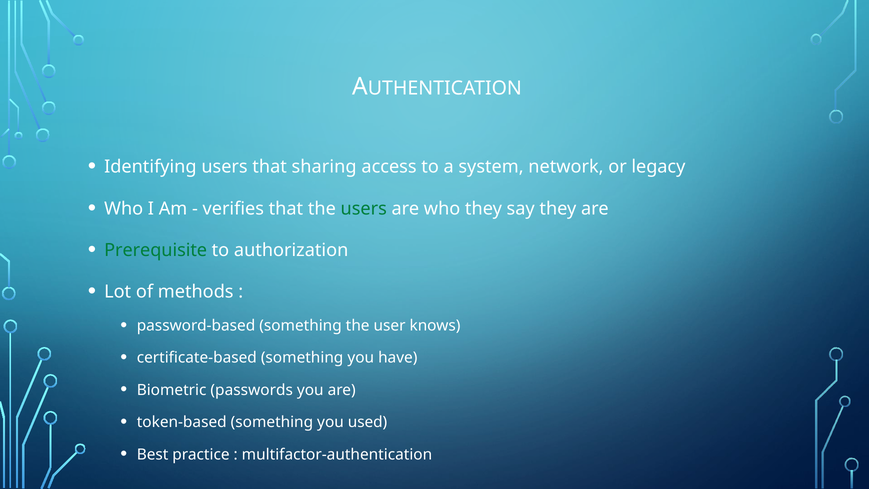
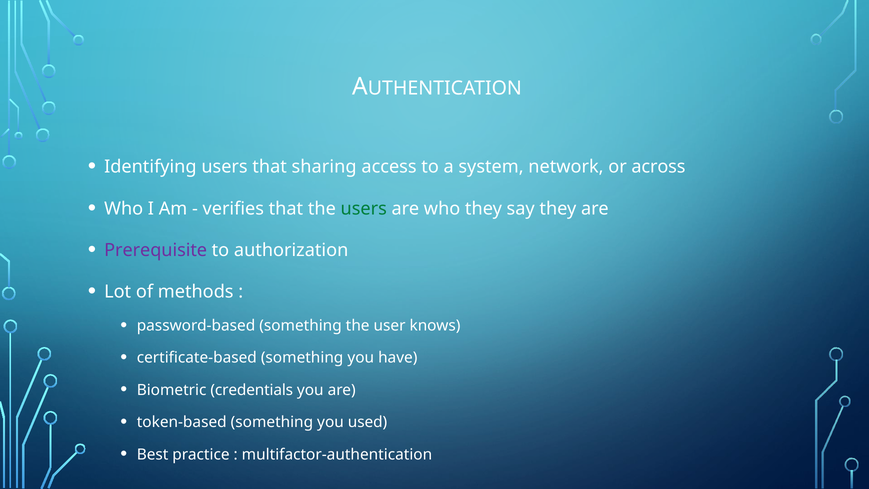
legacy: legacy -> across
Prerequisite colour: green -> purple
passwords: passwords -> credentials
